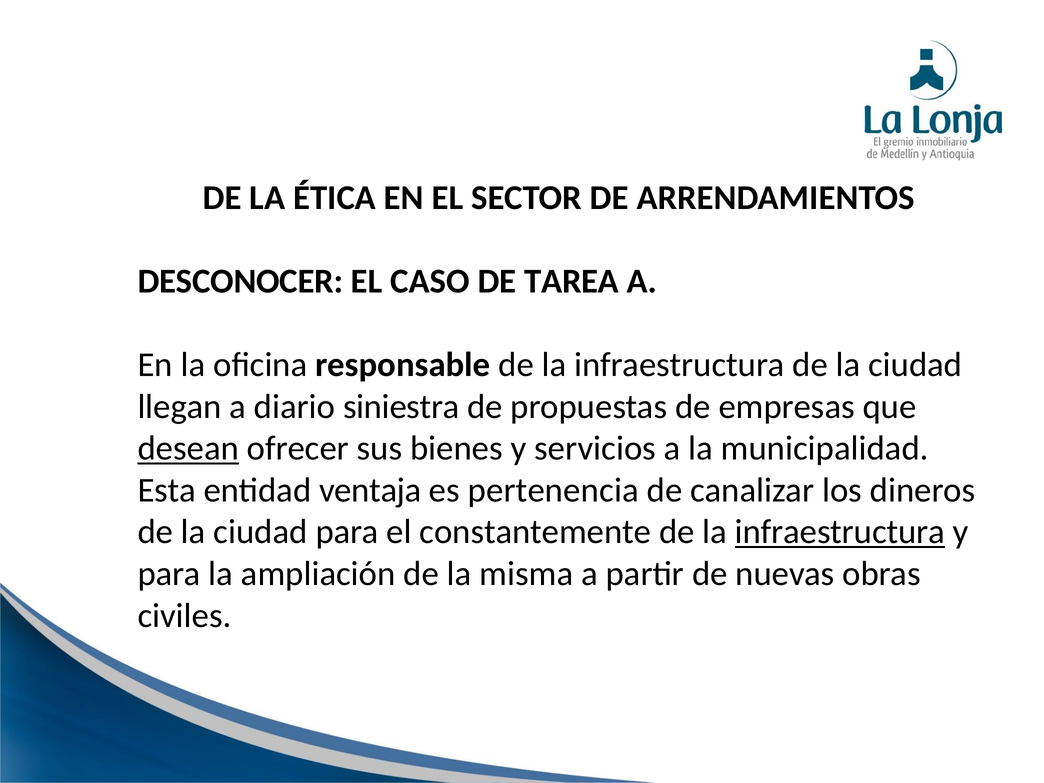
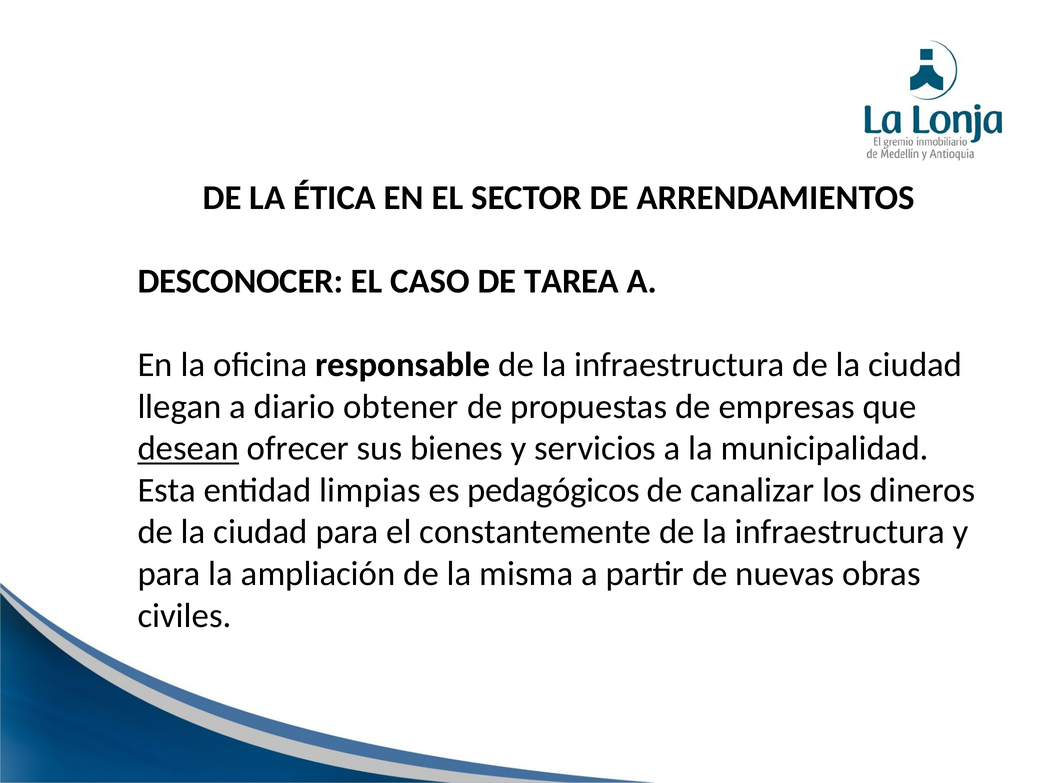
siniestra: siniestra -> obtener
ventaja: ventaja -> limpias
pertenencia: pertenencia -> pedagógicos
infraestructura at (840, 532) underline: present -> none
